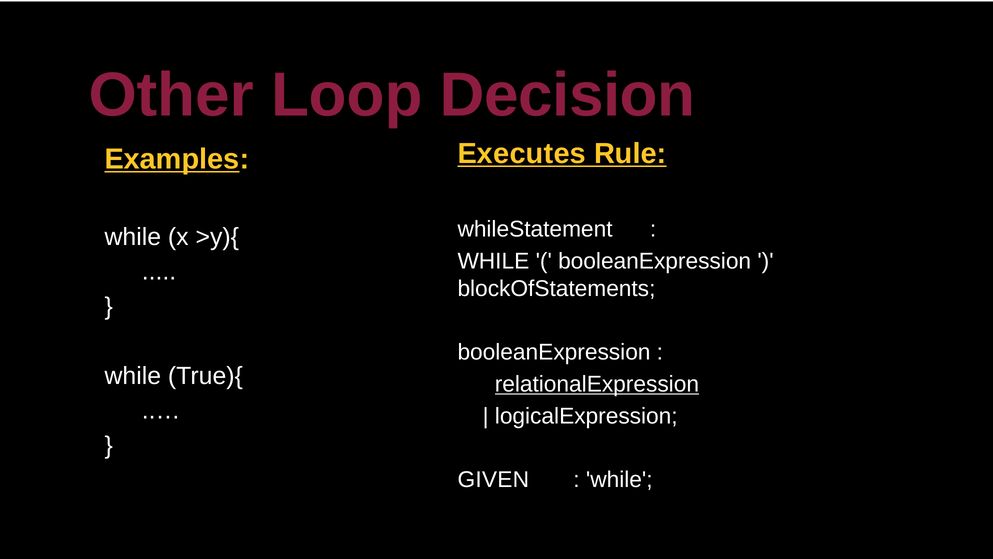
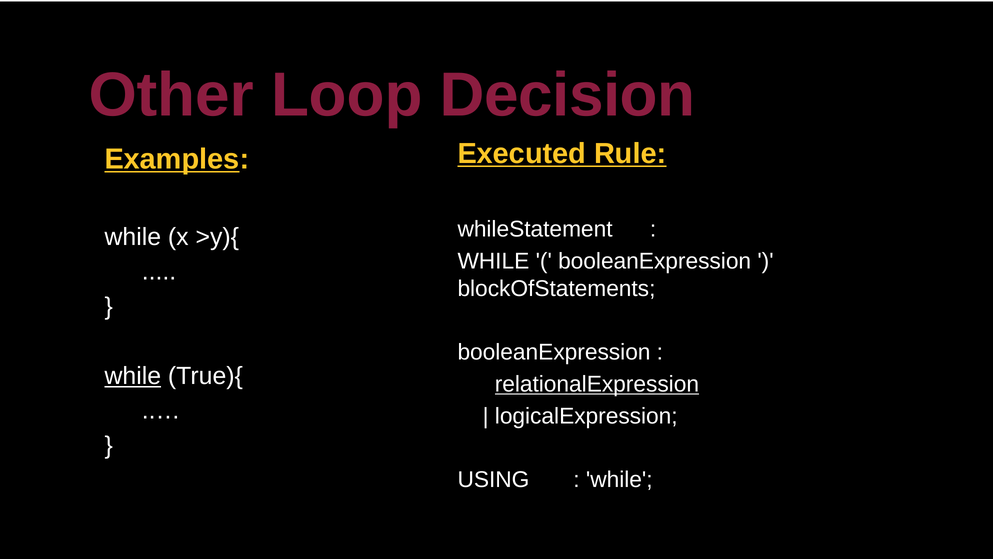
Executes: Executes -> Executed
while at (133, 376) underline: none -> present
GIVEN: GIVEN -> USING
